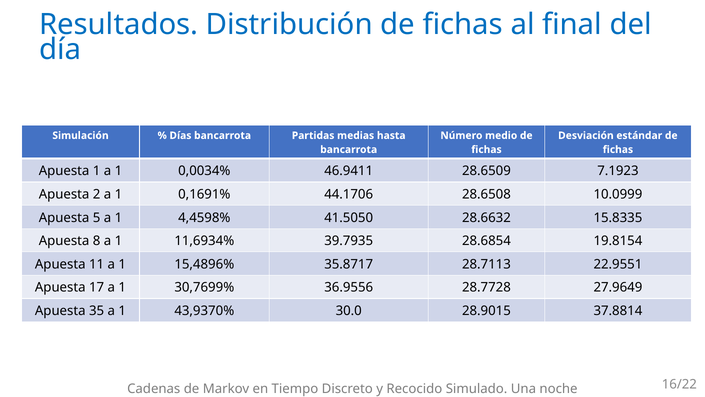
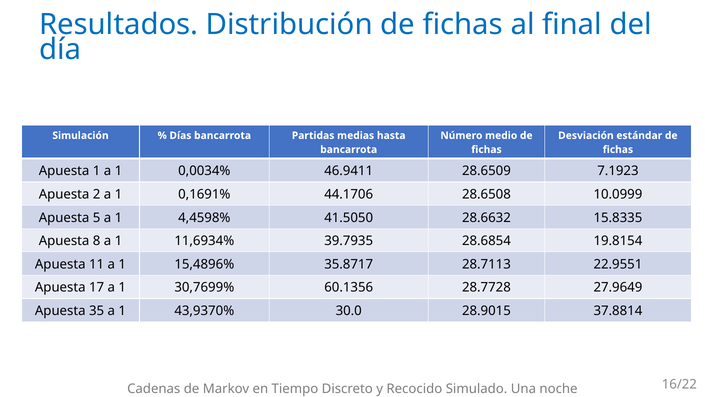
36.9556: 36.9556 -> 60.1356
